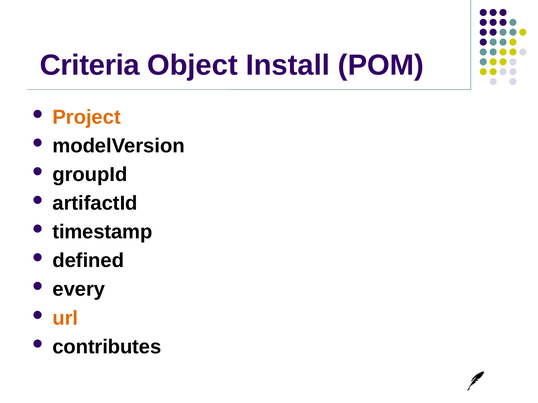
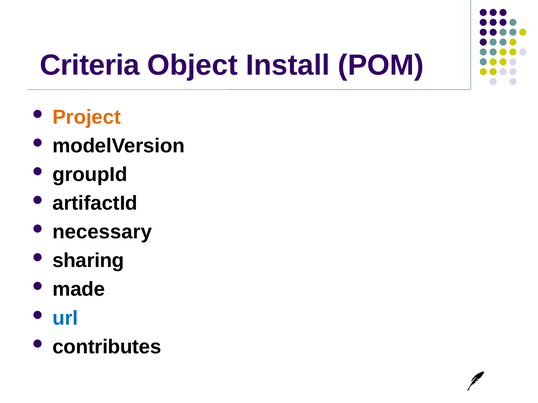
timestamp: timestamp -> necessary
defined: defined -> sharing
every: every -> made
url colour: orange -> blue
